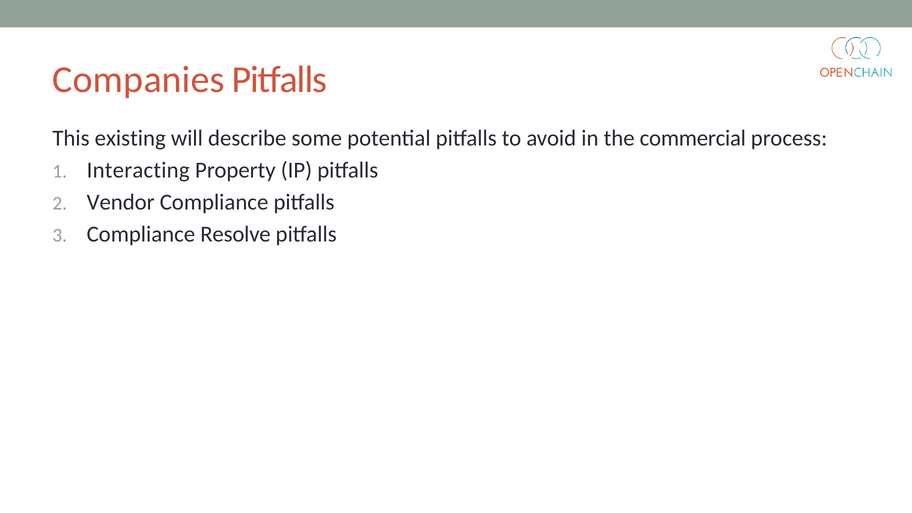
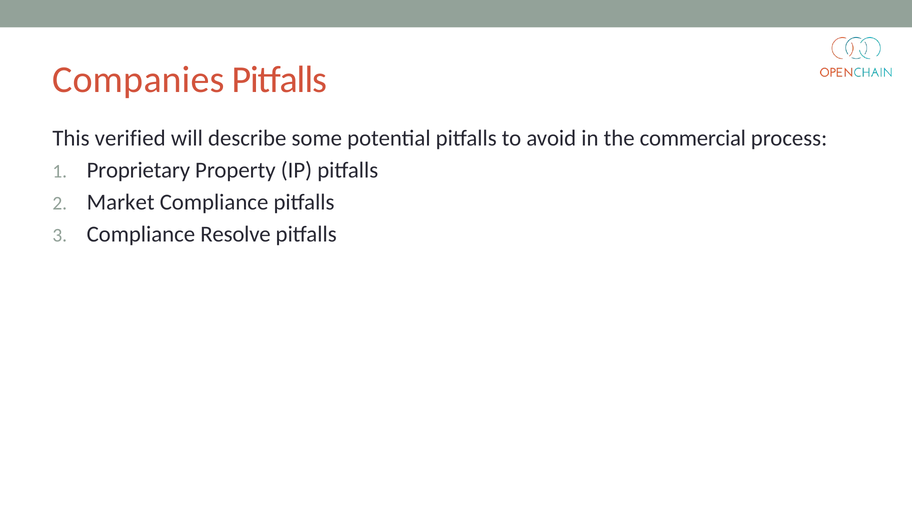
existing: existing -> verified
Interacting: Interacting -> Proprietary
Vendor: Vendor -> Market
